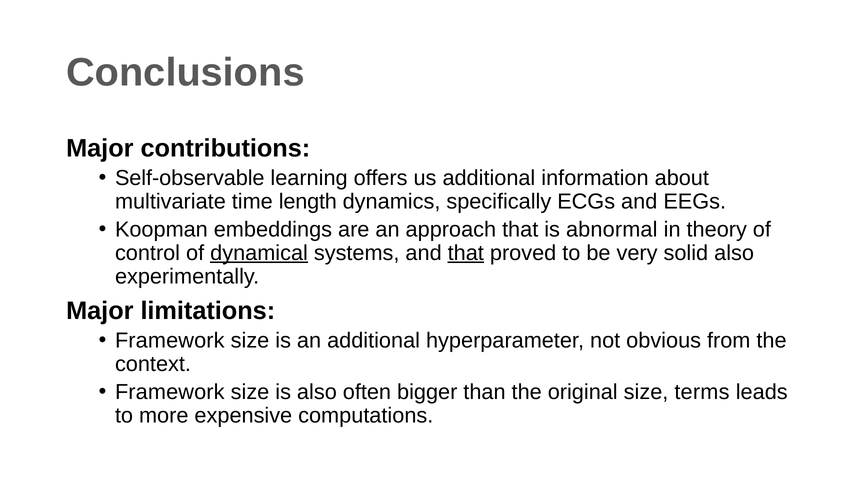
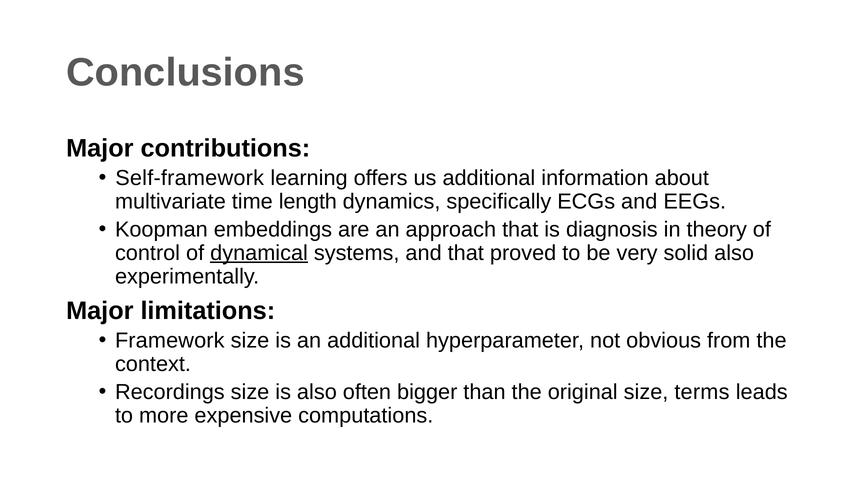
Self-observable: Self-observable -> Self-framework
abnormal: abnormal -> diagnosis
that at (466, 253) underline: present -> none
Framework at (170, 392): Framework -> Recordings
